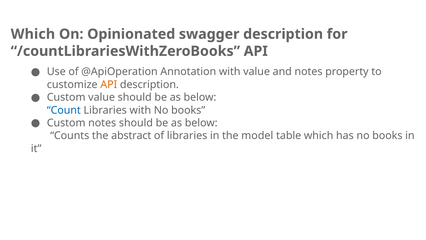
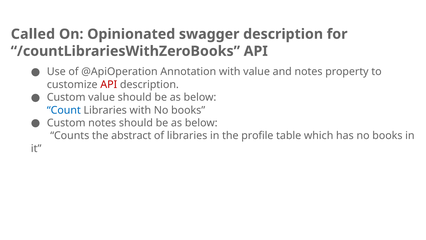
Which at (33, 34): Which -> Called
API at (109, 84) colour: orange -> red
model: model -> profile
